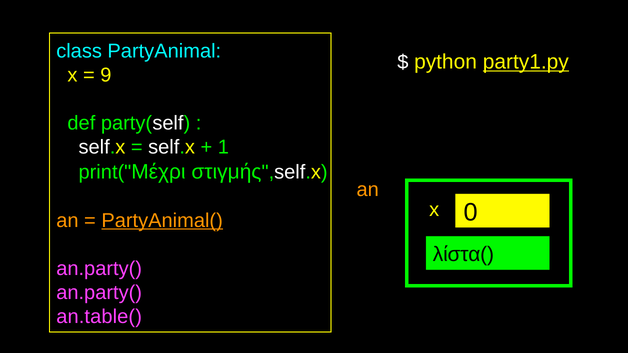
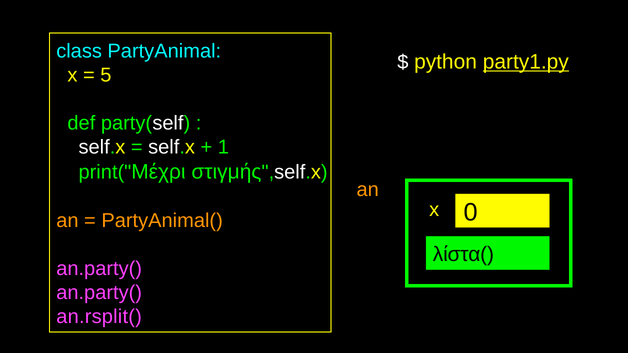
9: 9 -> 5
PartyAnimal( underline: present -> none
an.table(: an.table( -> an.rsplit(
